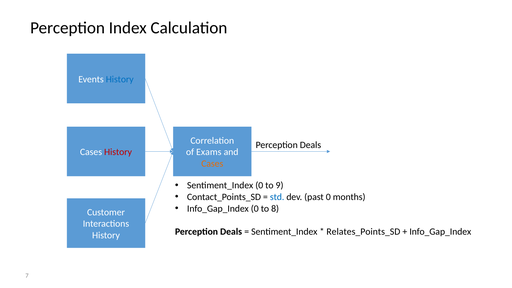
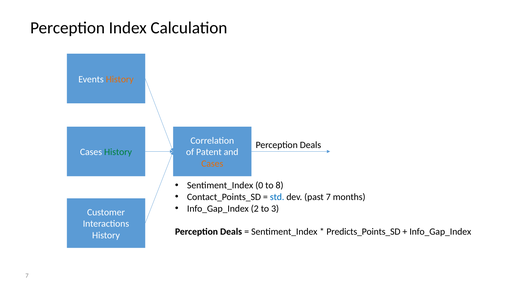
History at (120, 79) colour: blue -> orange
History at (118, 152) colour: red -> green
Exams: Exams -> Patent
9: 9 -> 8
past 0: 0 -> 7
Info_Gap_Index 0: 0 -> 2
8: 8 -> 3
Relates_Points_SD: Relates_Points_SD -> Predicts_Points_SD
